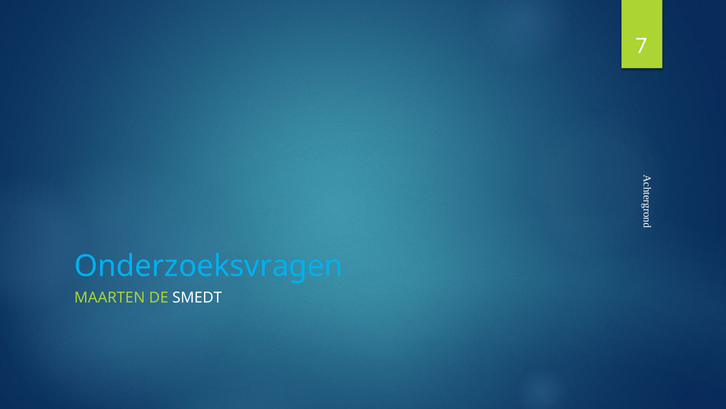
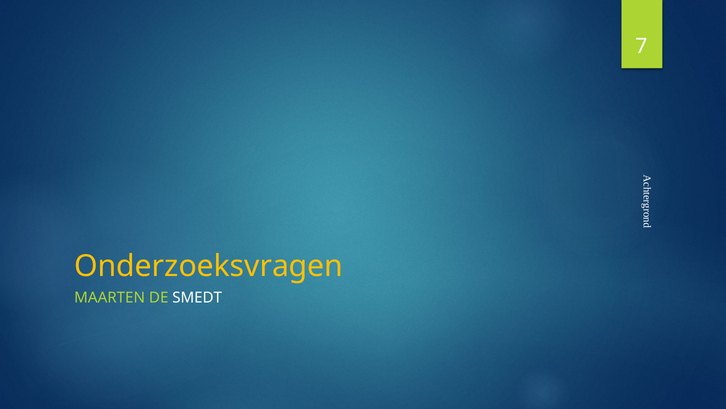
Onderzoeksvragen colour: light blue -> yellow
